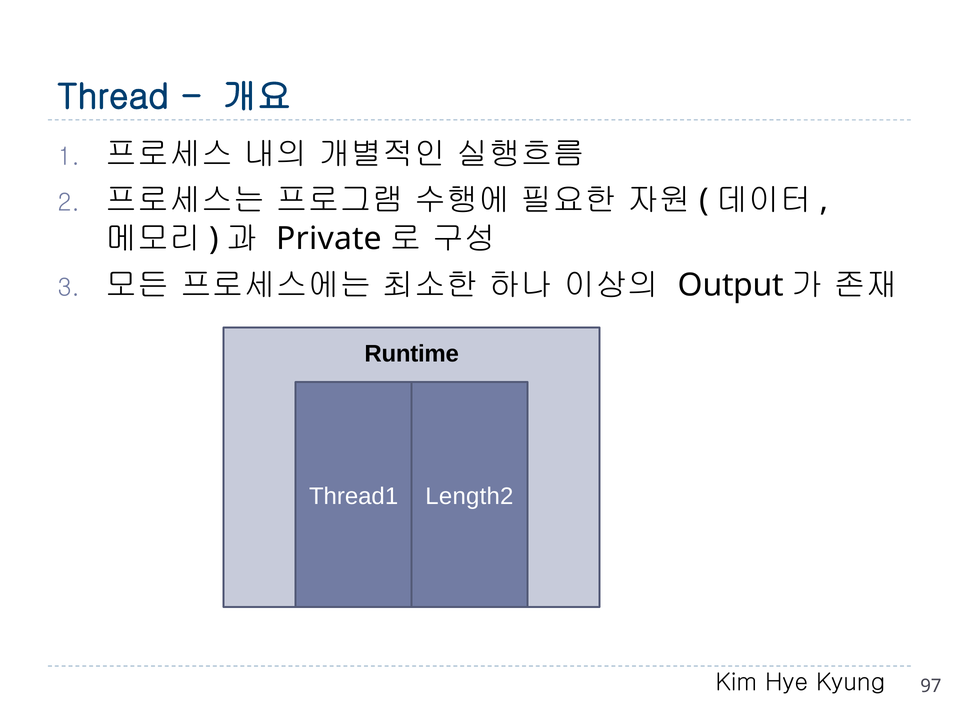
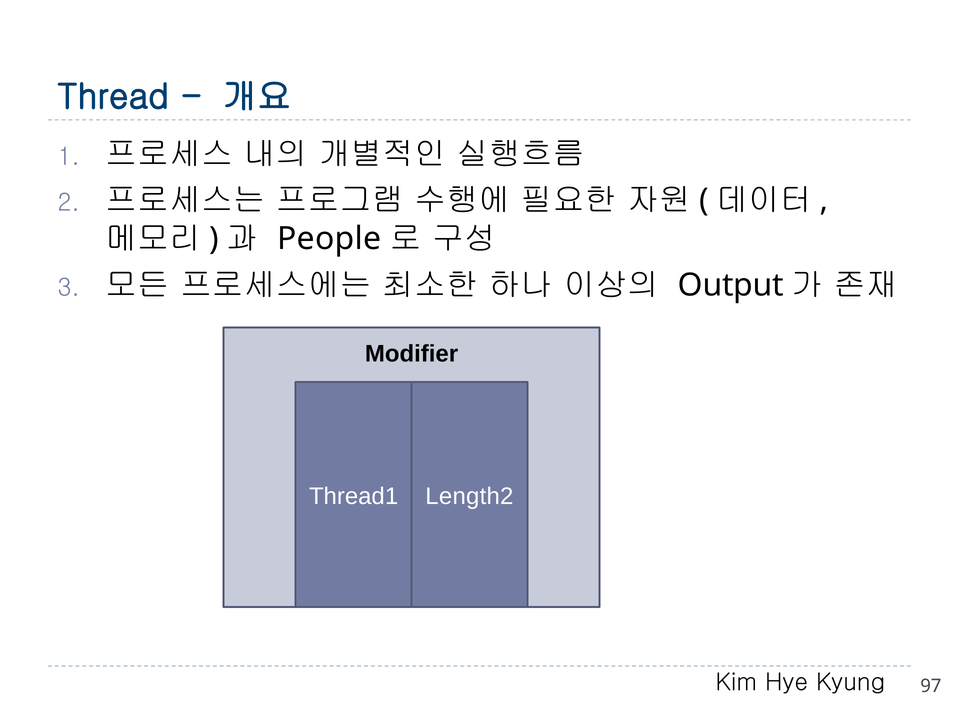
Private: Private -> People
Runtime: Runtime -> Modifier
